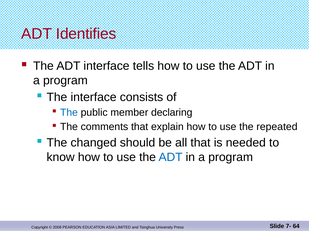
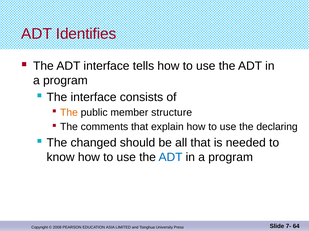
The at (69, 113) colour: blue -> orange
declaring: declaring -> structure
repeated: repeated -> declaring
